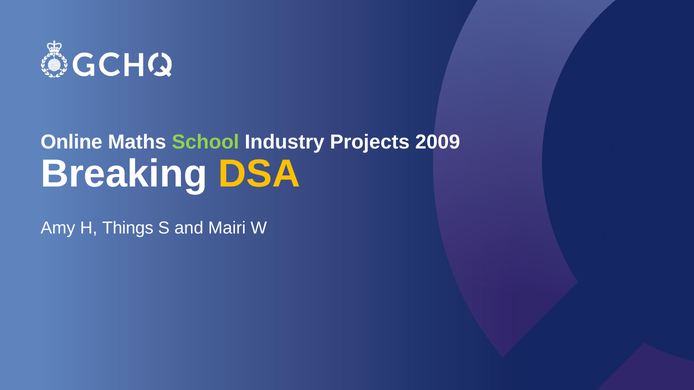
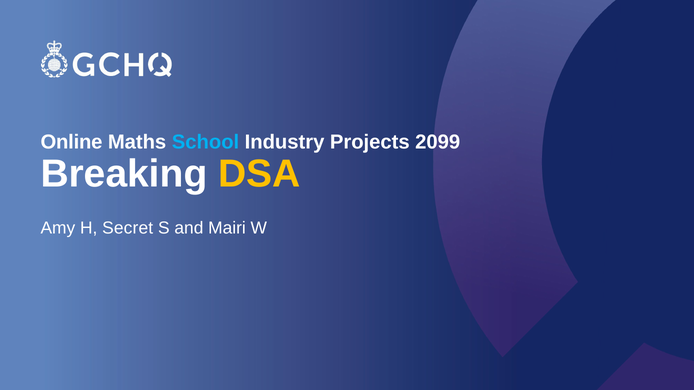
School colour: light green -> light blue
2009: 2009 -> 2099
Things: Things -> Secret
